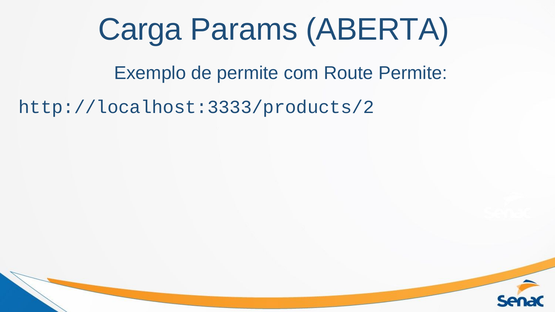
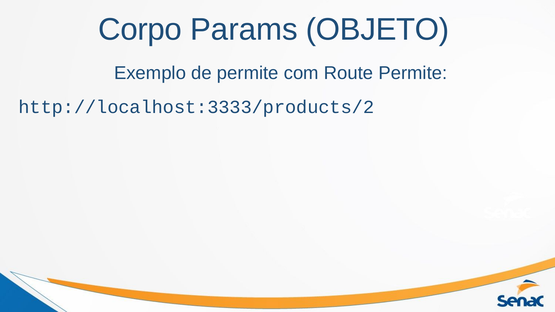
Carga: Carga -> Corpo
ABERTA: ABERTA -> OBJETO
